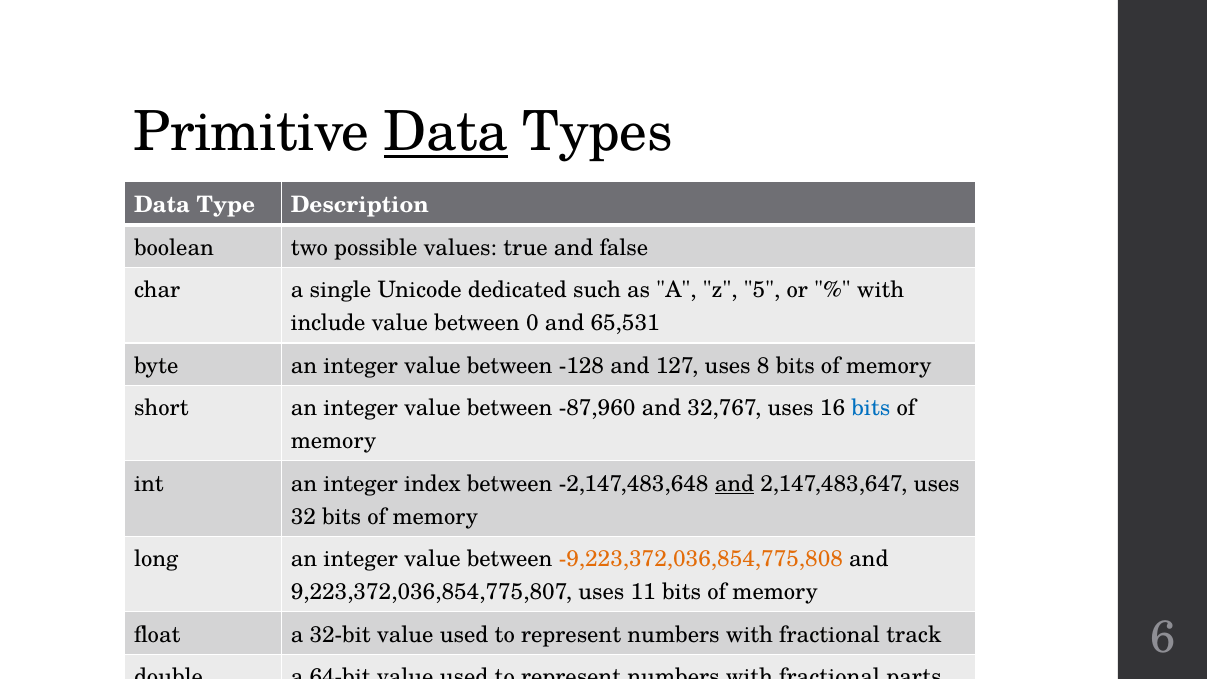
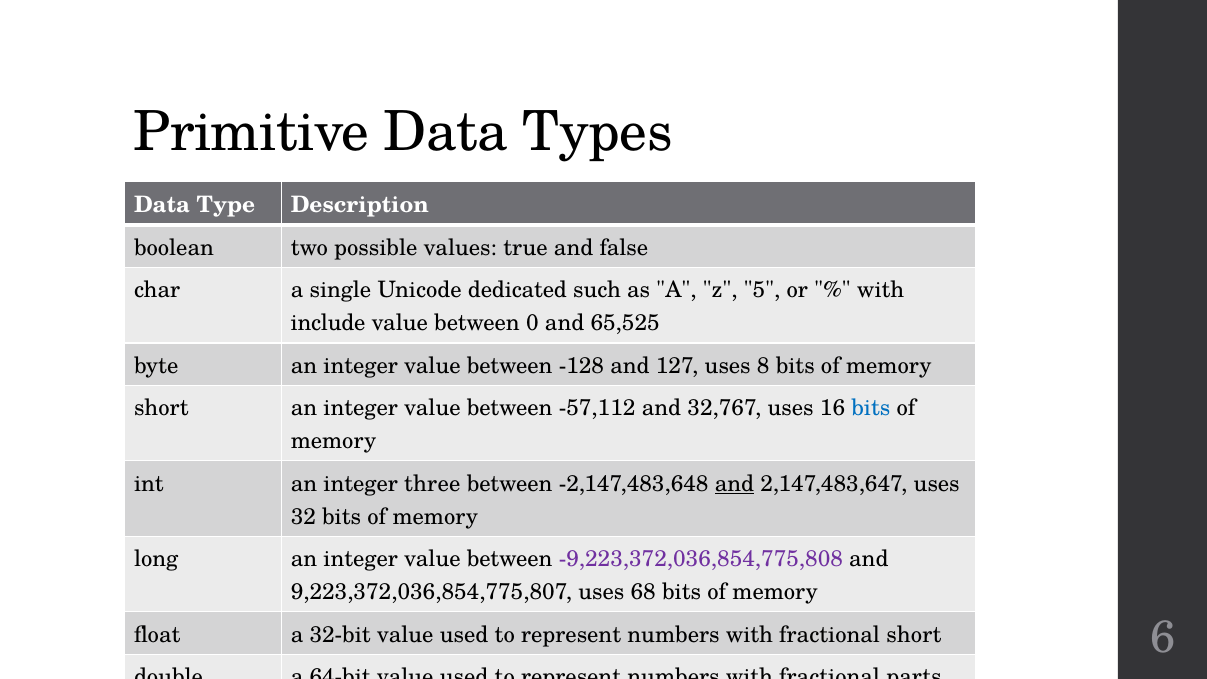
Data at (446, 133) underline: present -> none
65,531: 65,531 -> 65,525
-87,960: -87,960 -> -57,112
index: index -> three
-9,223,372,036,854,775,808 colour: orange -> purple
11: 11 -> 68
fractional track: track -> short
